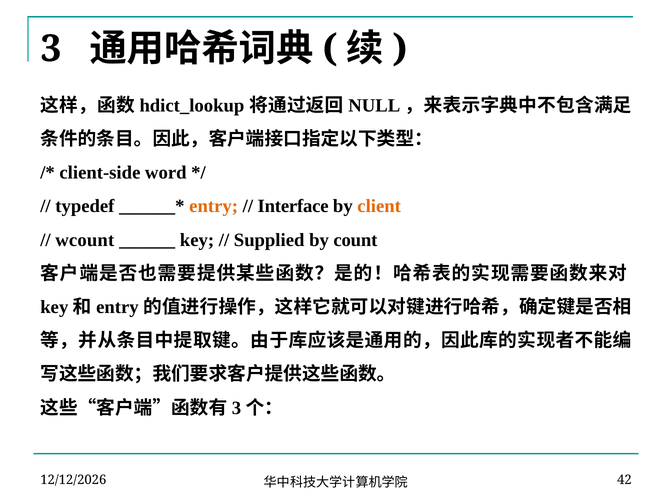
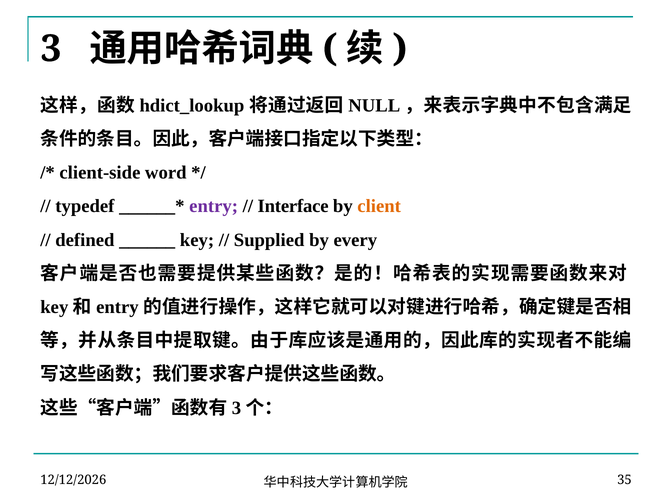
entry colour: orange -> purple
wcount: wcount -> defined
count: count -> every
42: 42 -> 35
